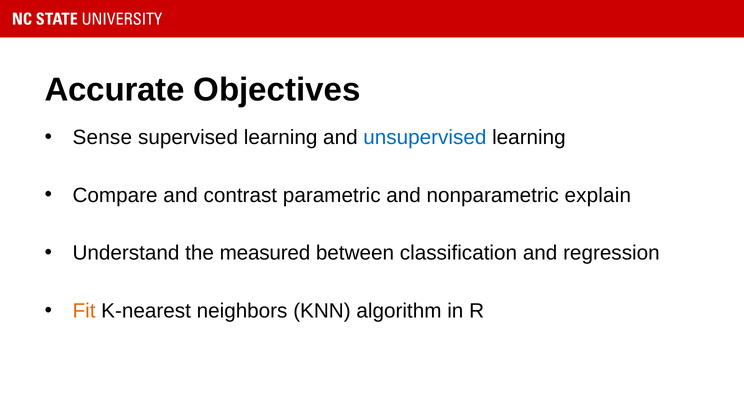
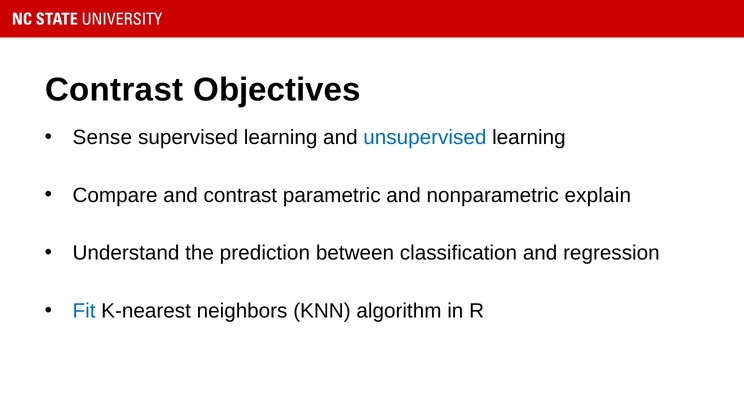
Accurate at (115, 90): Accurate -> Contrast
measured: measured -> prediction
Fit colour: orange -> blue
